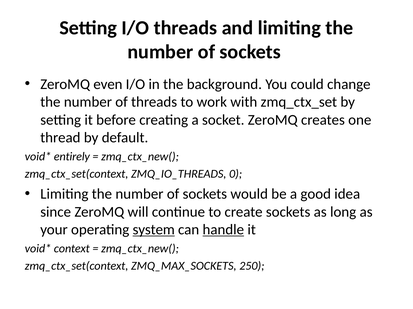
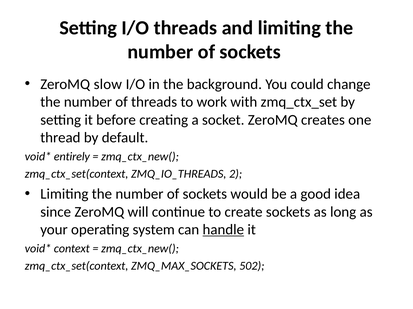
even: even -> slow
0: 0 -> 2
system underline: present -> none
250: 250 -> 502
